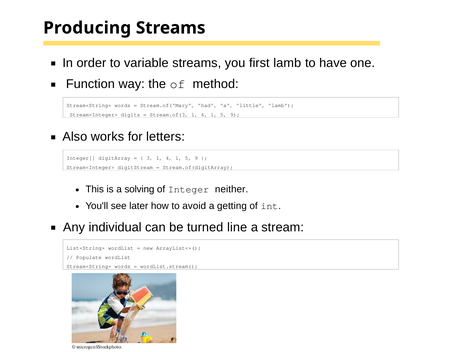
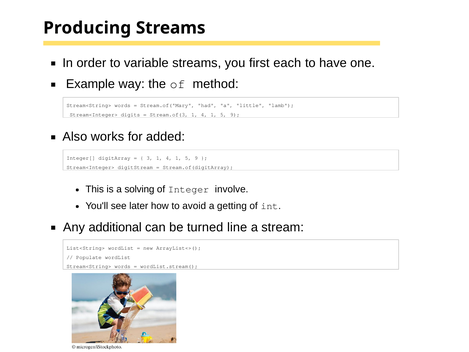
first lamb: lamb -> each
Function: Function -> Example
letters: letters -> added
neither: neither -> involve
individual: individual -> additional
